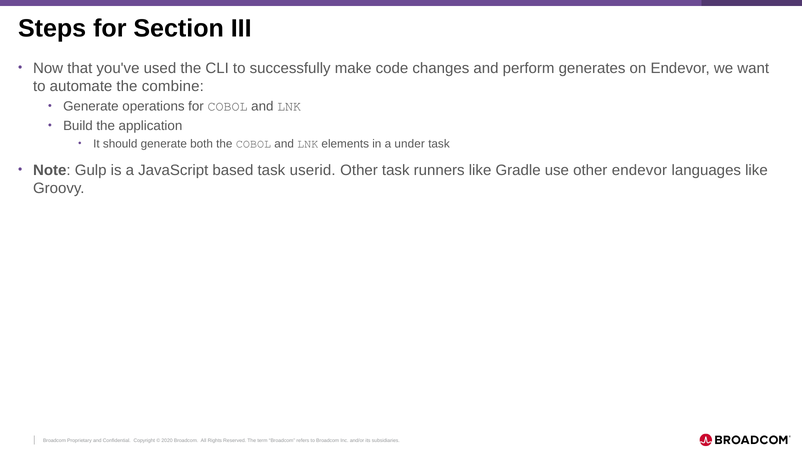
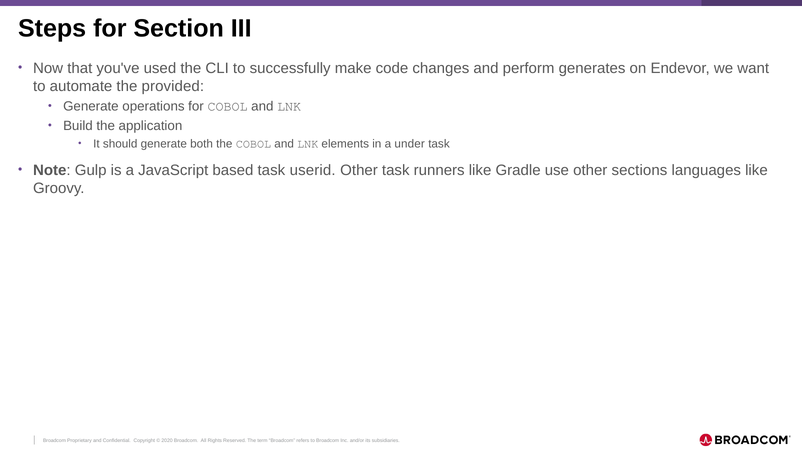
combine: combine -> provided
other endevor: endevor -> sections
